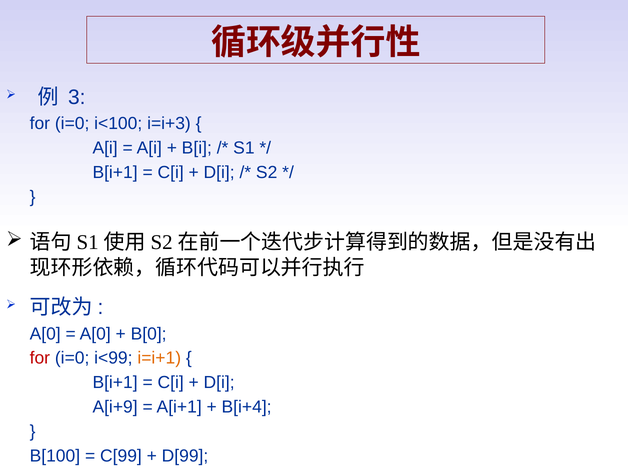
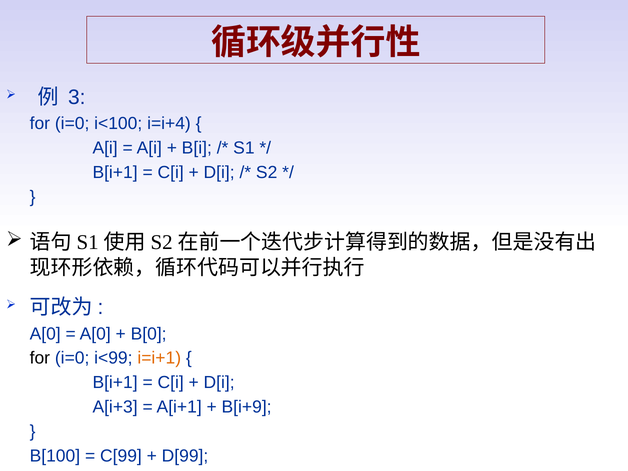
i=i+3: i=i+3 -> i=i+4
for at (40, 358) colour: red -> black
A[i+9: A[i+9 -> A[i+3
B[i+4: B[i+4 -> B[i+9
